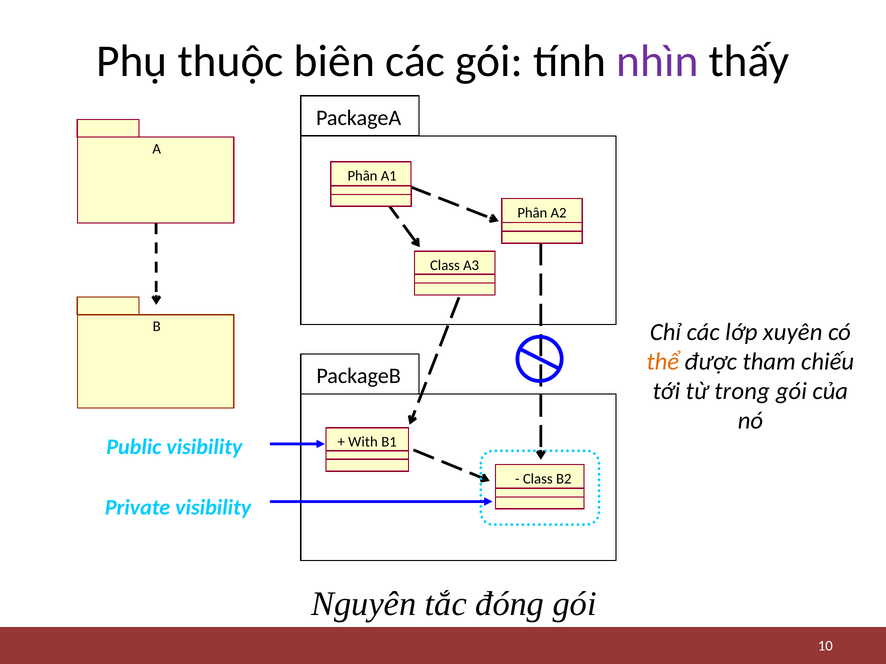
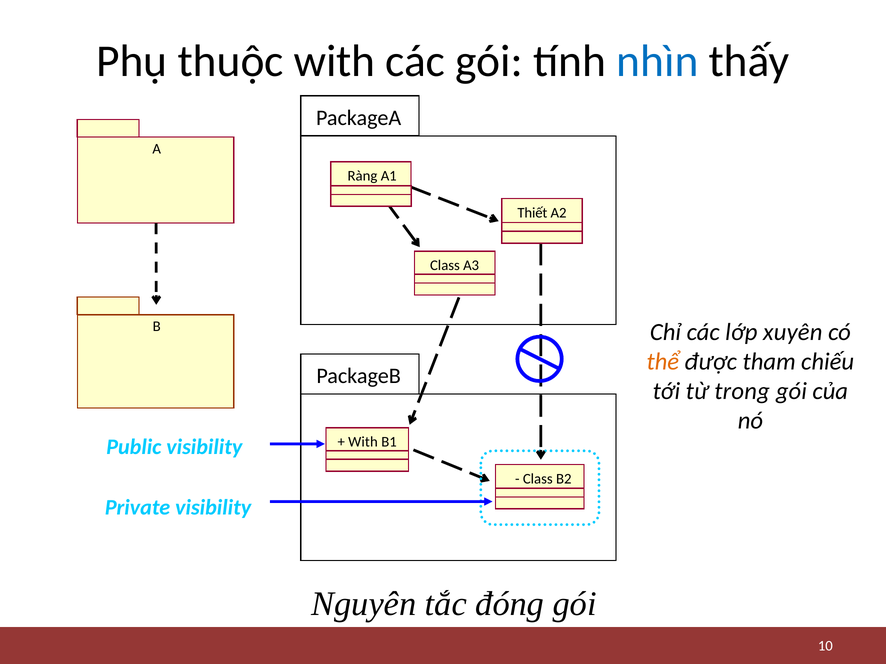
thuộc biên: biên -> with
nhìn colour: purple -> blue
Phân at (363, 176): Phân -> Ràng
Phân at (532, 213): Phân -> Thiết
